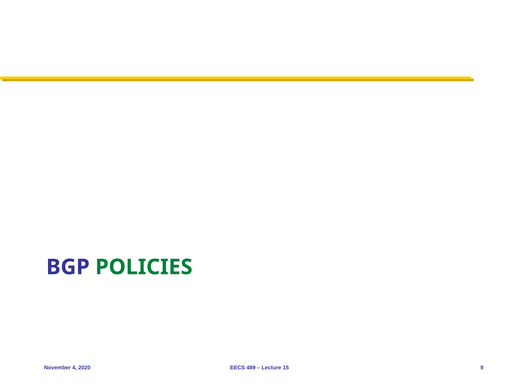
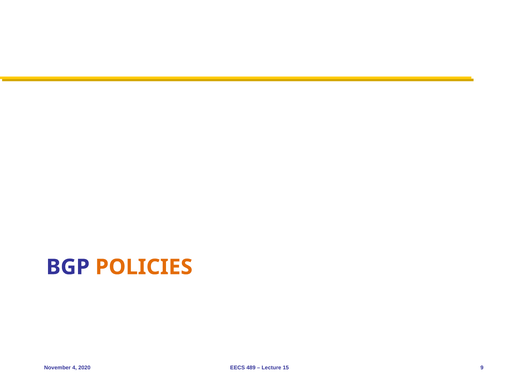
POLICIES colour: green -> orange
